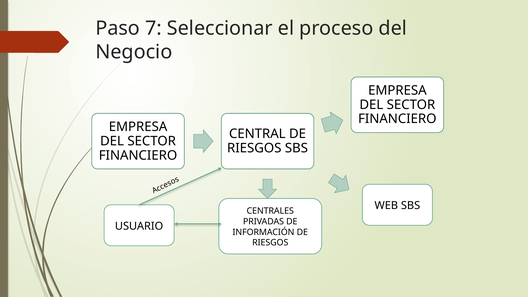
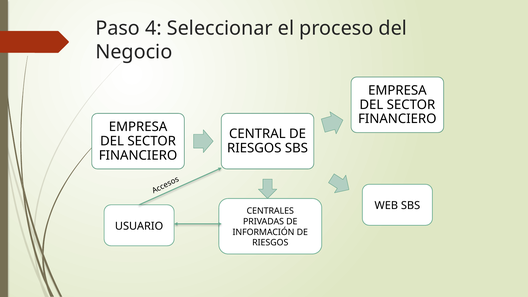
7: 7 -> 4
